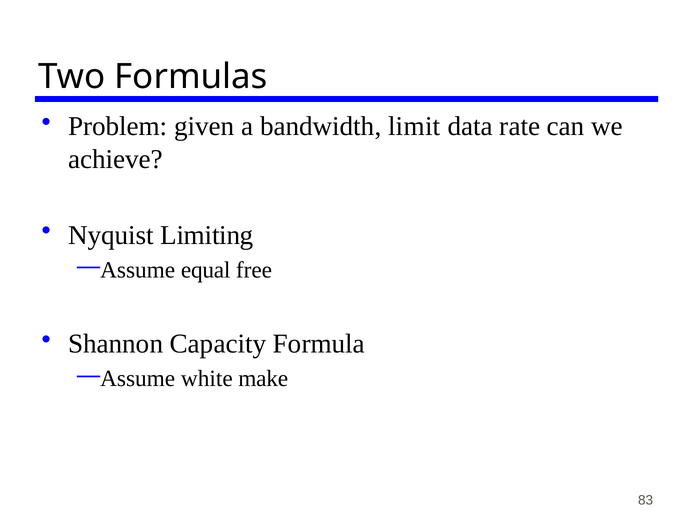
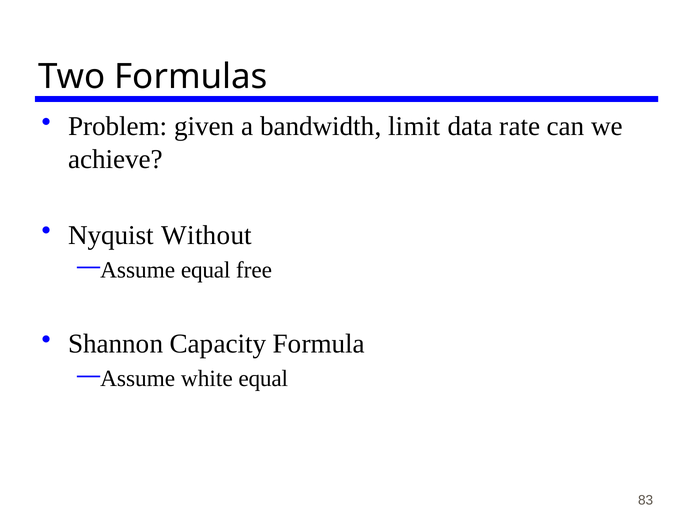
Limiting: Limiting -> Without
white make: make -> equal
